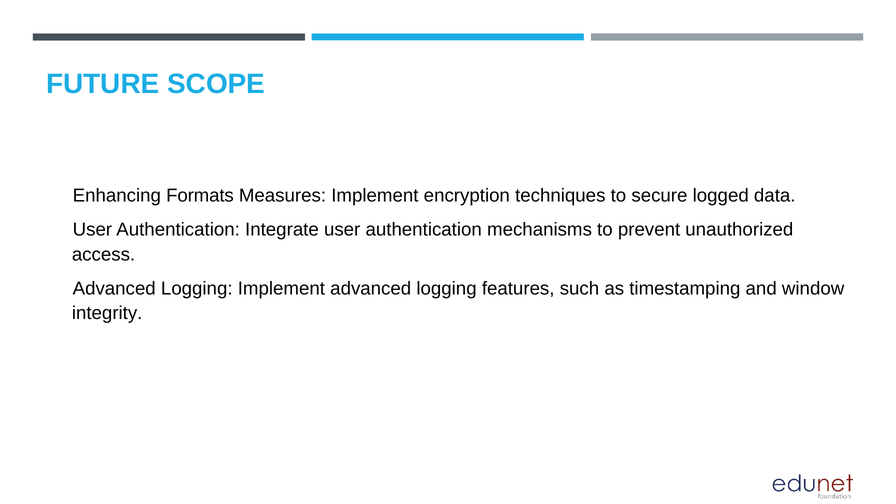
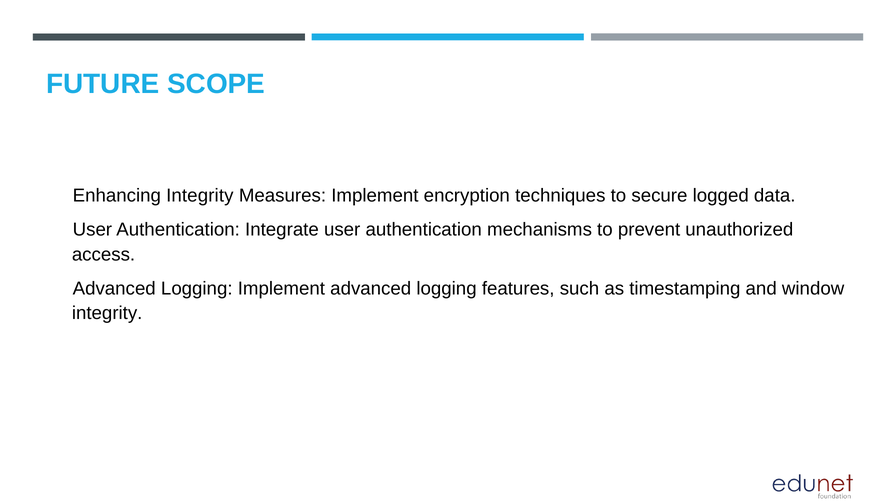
Formats at (200, 196): Formats -> Integrity
